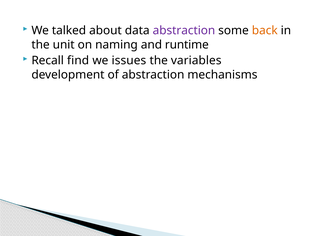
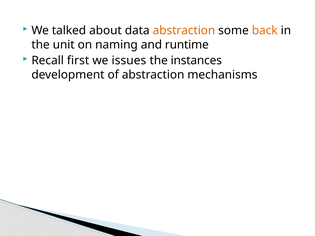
abstraction at (184, 30) colour: purple -> orange
find: find -> first
variables: variables -> instances
